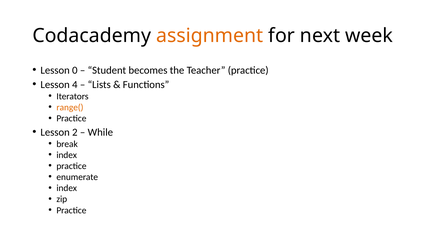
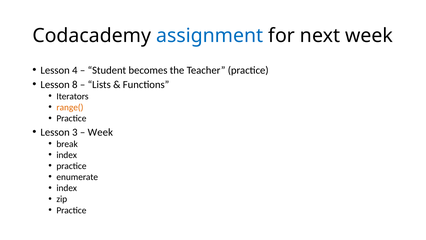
assignment colour: orange -> blue
0: 0 -> 4
4: 4 -> 8
2: 2 -> 3
While at (100, 132): While -> Week
